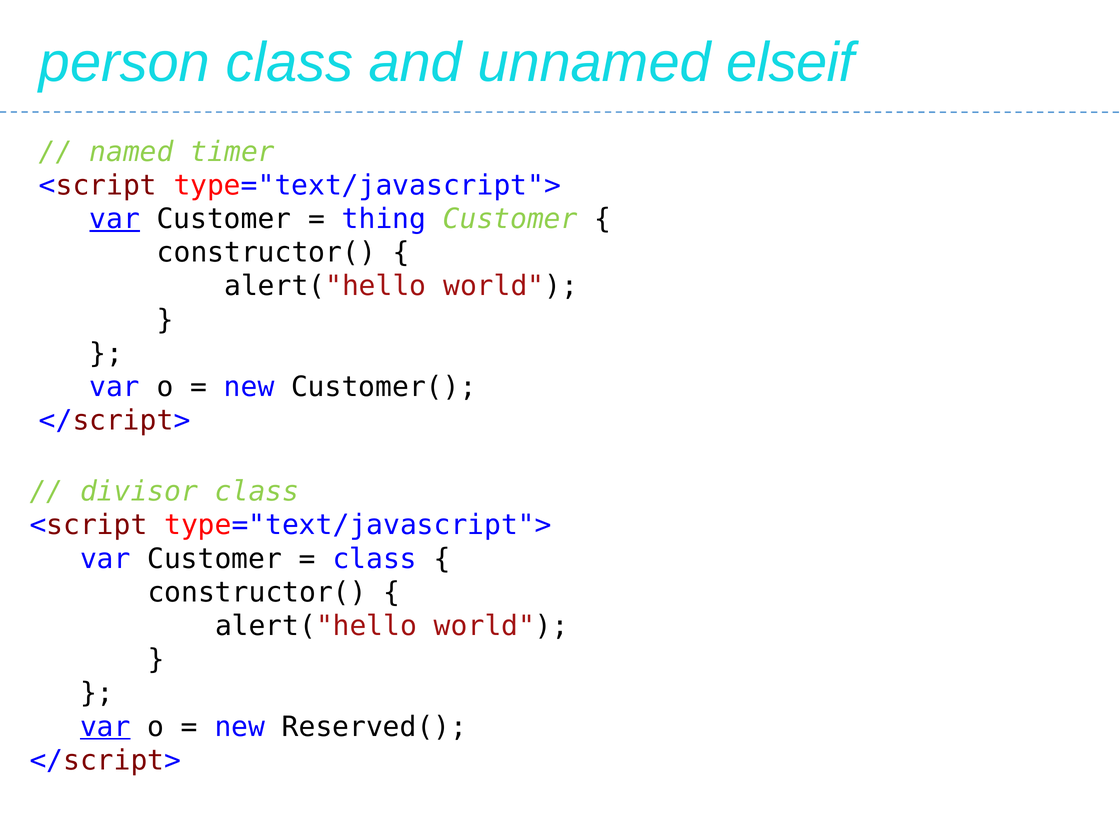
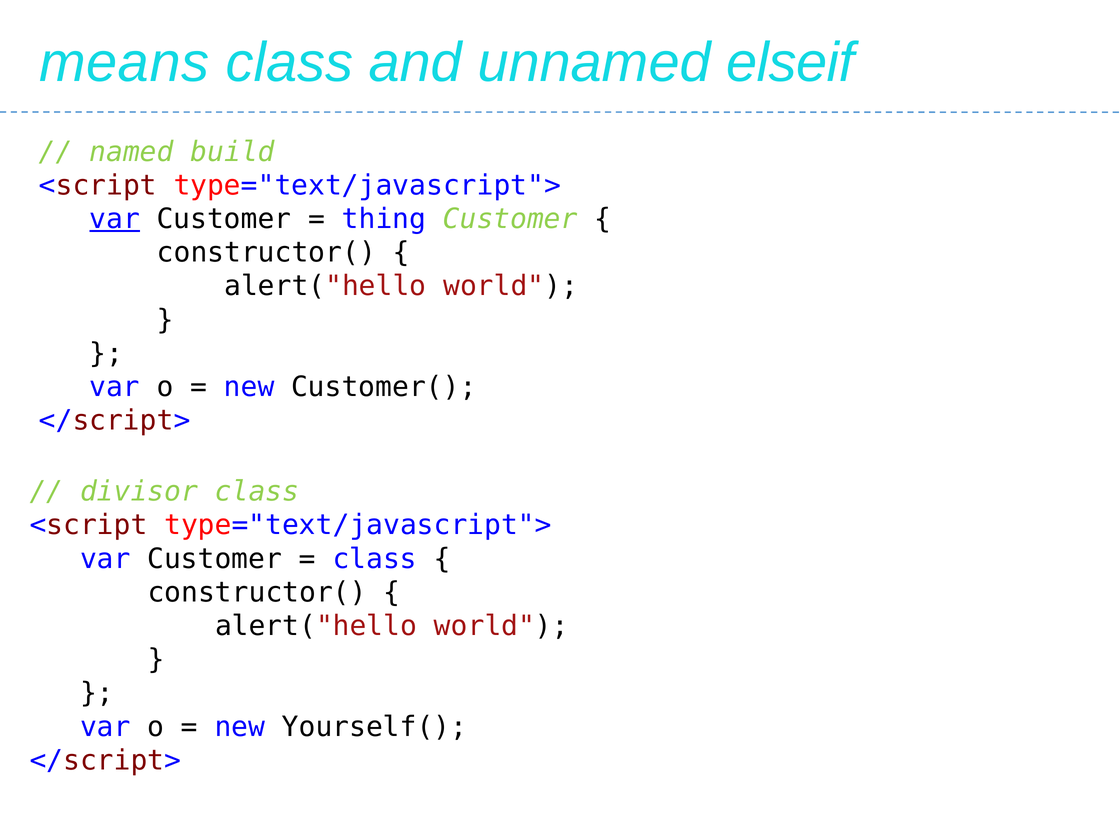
person: person -> means
timer: timer -> build
var at (105, 727) underline: present -> none
Reserved(: Reserved( -> Yourself(
